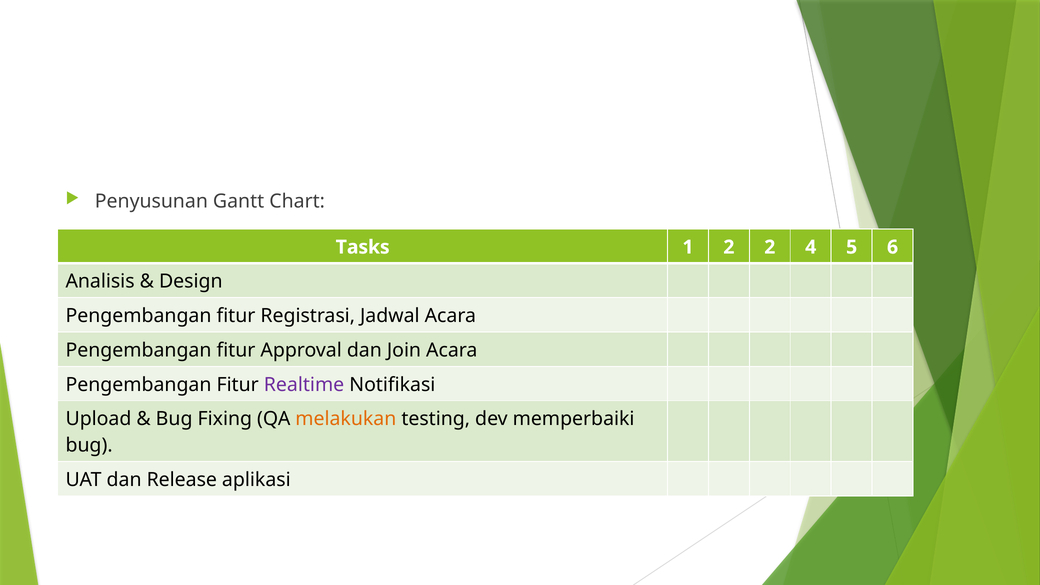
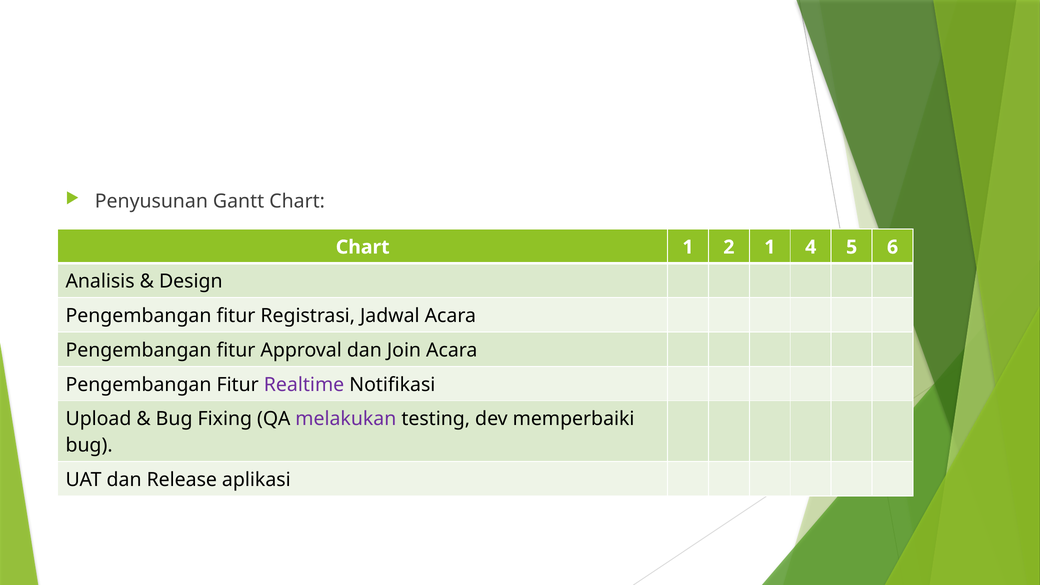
Tasks at (363, 247): Tasks -> Chart
2 2: 2 -> 1
melakukan colour: orange -> purple
